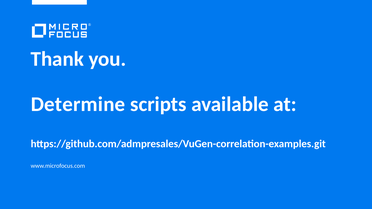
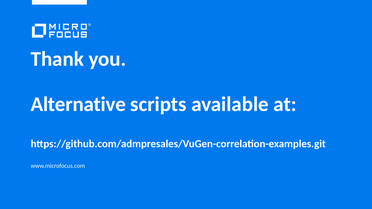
Determine: Determine -> Alternative
